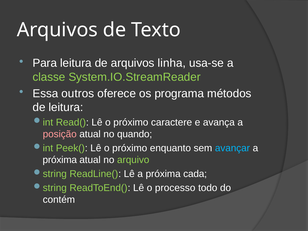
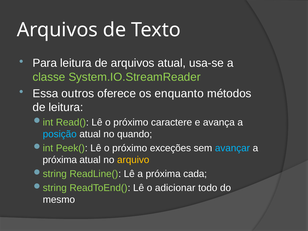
arquivos linha: linha -> atual
programa: programa -> enquanto
posição colour: pink -> light blue
enquanto: enquanto -> exceções
arquivo colour: light green -> yellow
processo: processo -> adicionar
contém: contém -> mesmo
